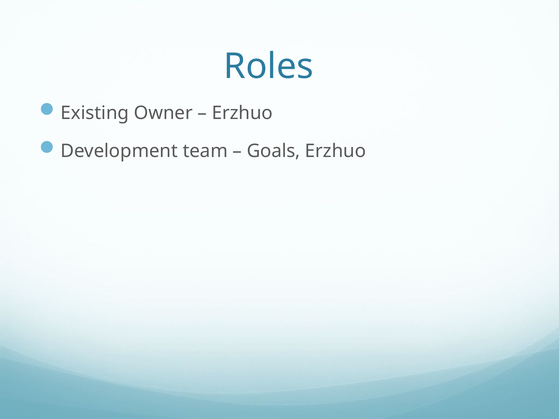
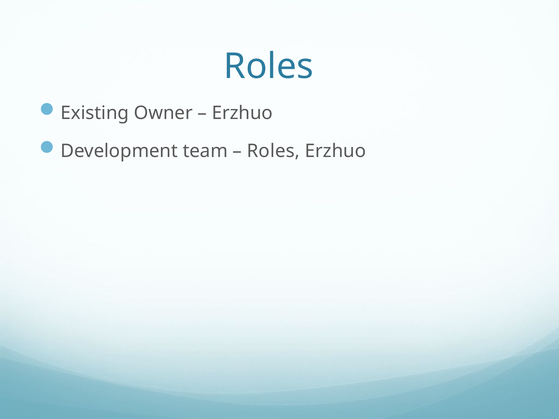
Goals at (274, 151): Goals -> Roles
